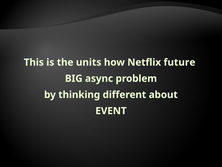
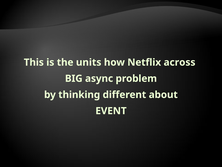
future: future -> across
